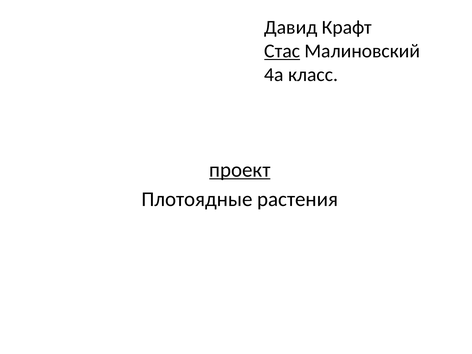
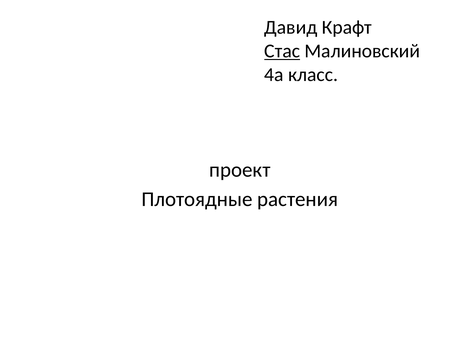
проект underline: present -> none
